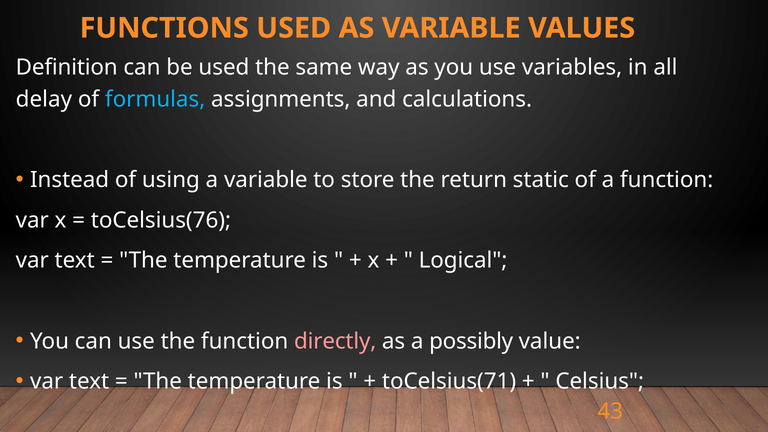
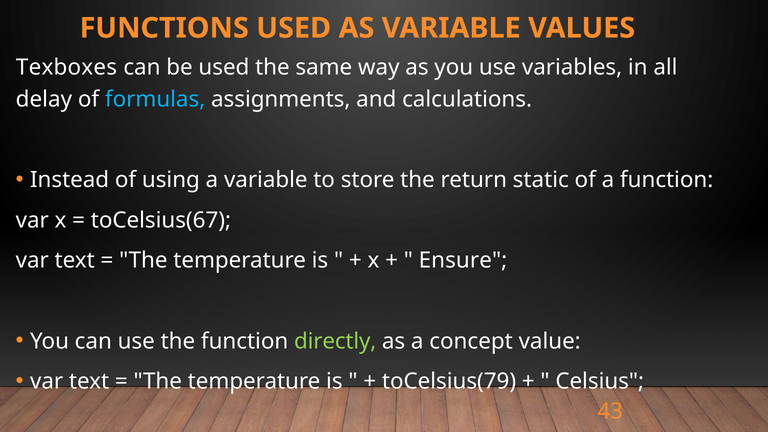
Definition: Definition -> Texboxes
toCelsius(76: toCelsius(76 -> toCelsius(67
Logical: Logical -> Ensure
directly colour: pink -> light green
possibly: possibly -> concept
toCelsius(71: toCelsius(71 -> toCelsius(79
